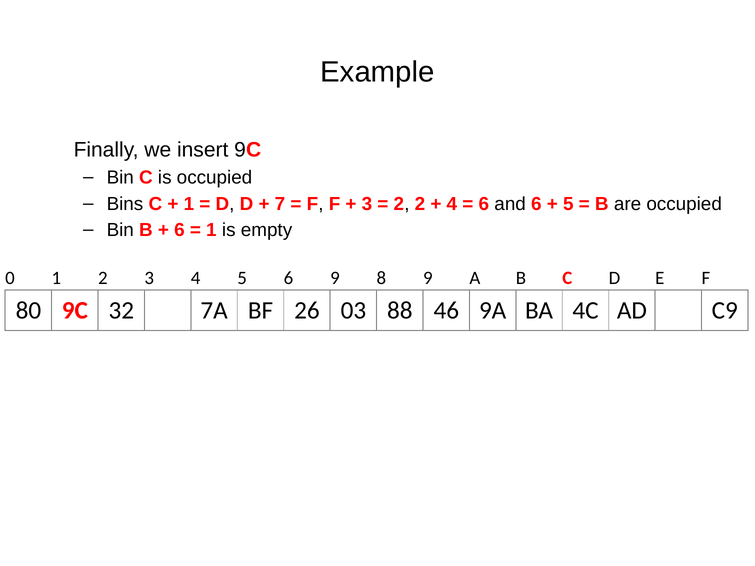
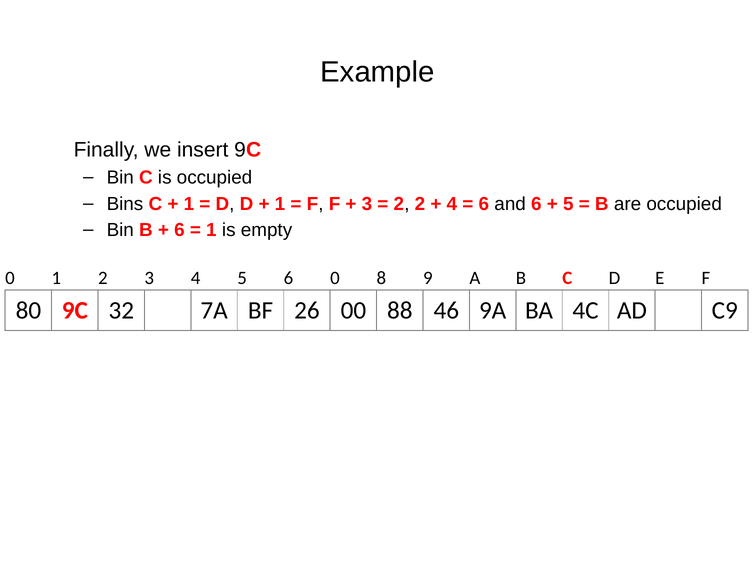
7 at (280, 204): 7 -> 1
6 9: 9 -> 0
03: 03 -> 00
